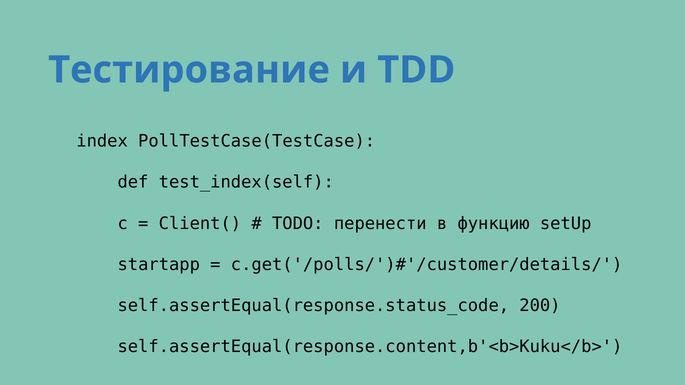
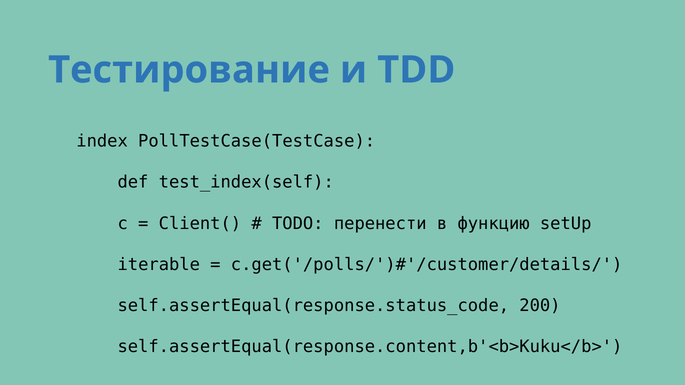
startapp: startapp -> iterable
